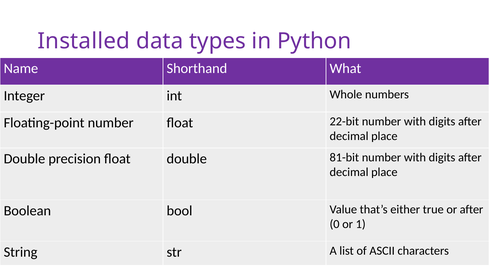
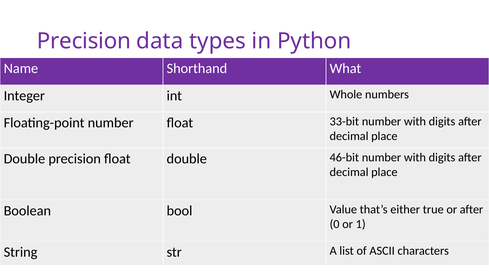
Installed at (84, 41): Installed -> Precision
22-bit: 22-bit -> 33-bit
81-bit: 81-bit -> 46-bit
